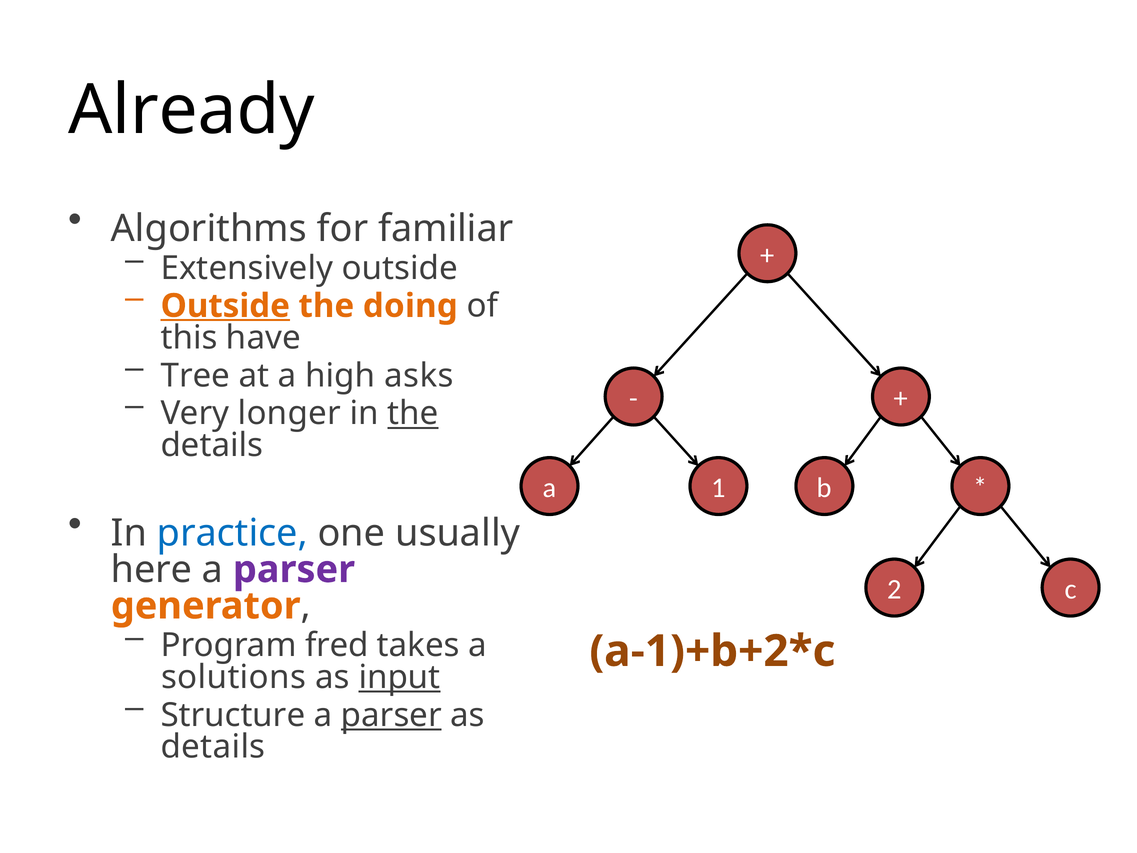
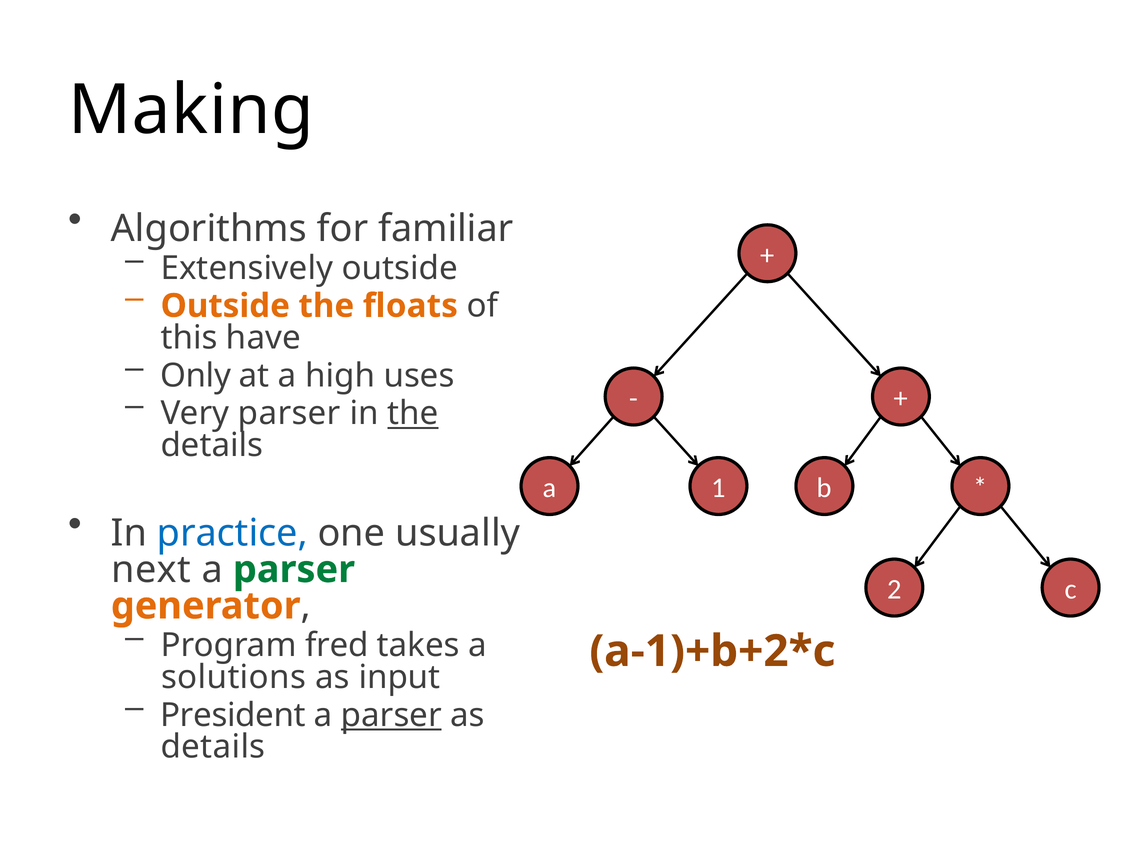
Already: Already -> Making
Outside at (225, 306) underline: present -> none
doing: doing -> floats
Tree: Tree -> Only
asks: asks -> uses
Very longer: longer -> parser
here: here -> next
parser at (294, 569) colour: purple -> green
input underline: present -> none
Structure: Structure -> President
